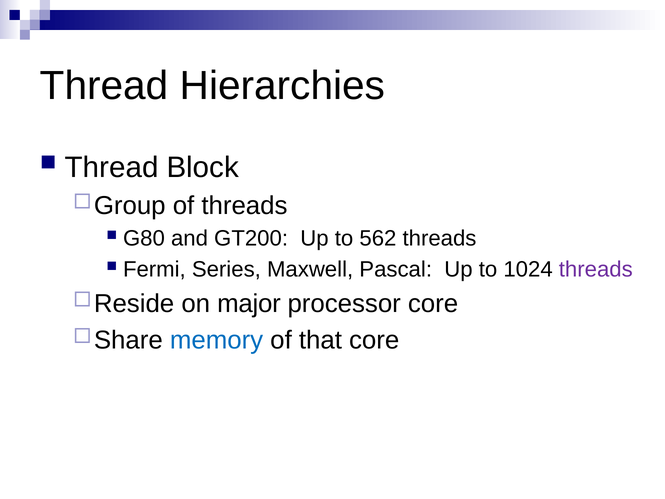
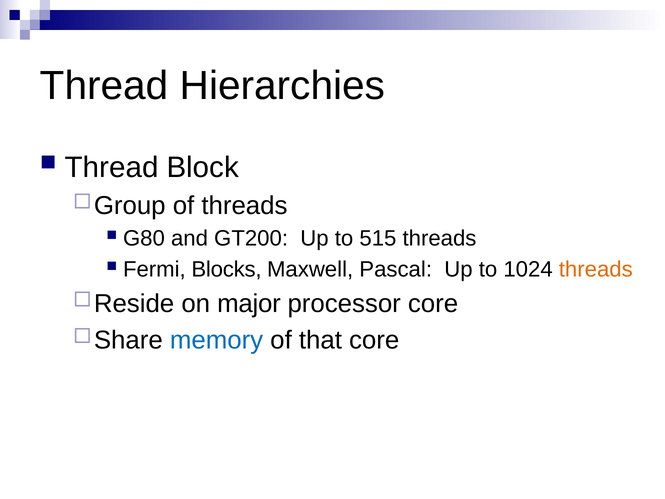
562: 562 -> 515
Series: Series -> Blocks
threads at (596, 269) colour: purple -> orange
